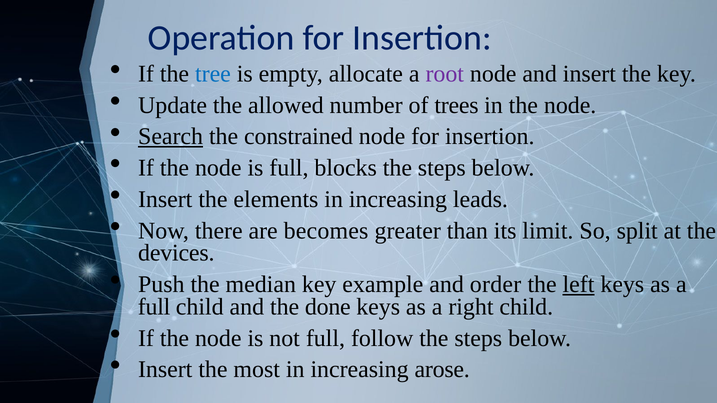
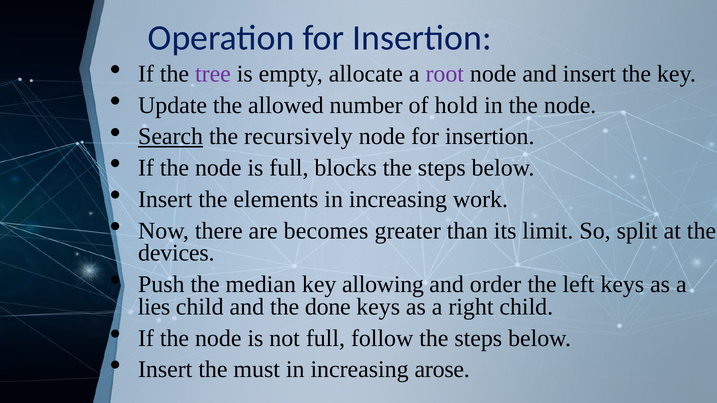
tree colour: blue -> purple
trees: trees -> hold
constrained: constrained -> recursively
leads: leads -> work
example: example -> allowing
left underline: present -> none
full at (154, 307): full -> lies
most: most -> must
